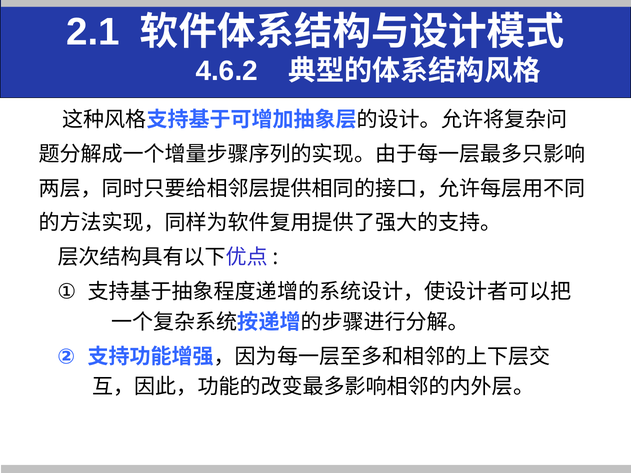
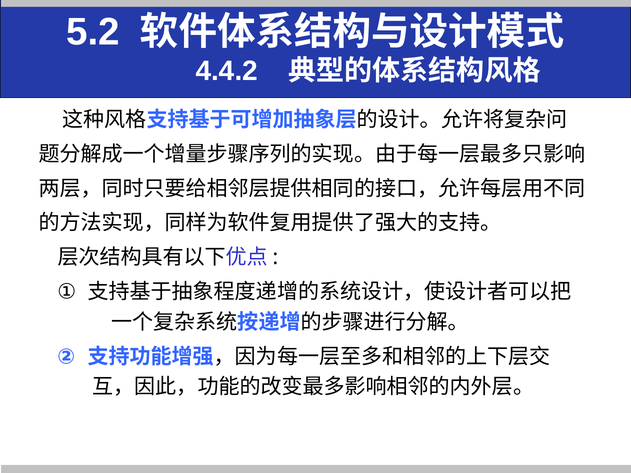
2.1: 2.1 -> 5.2
4.6.2: 4.6.2 -> 4.4.2
